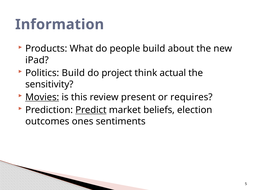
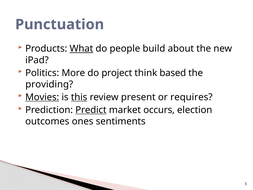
Information: Information -> Punctuation
What underline: none -> present
Politics Build: Build -> More
actual: actual -> based
sensitivity: sensitivity -> providing
this underline: none -> present
beliefs: beliefs -> occurs
